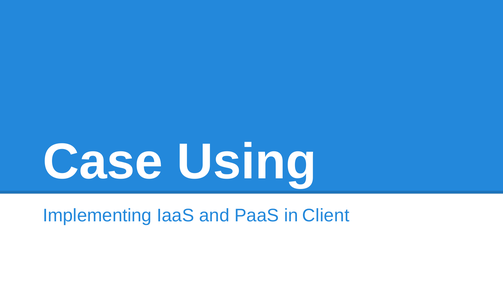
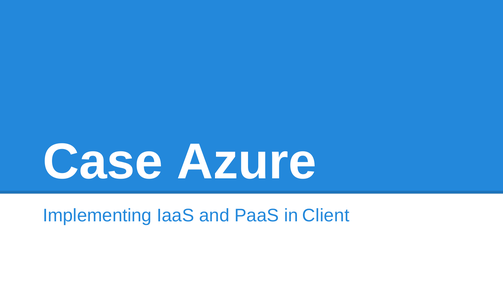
Using: Using -> Azure
